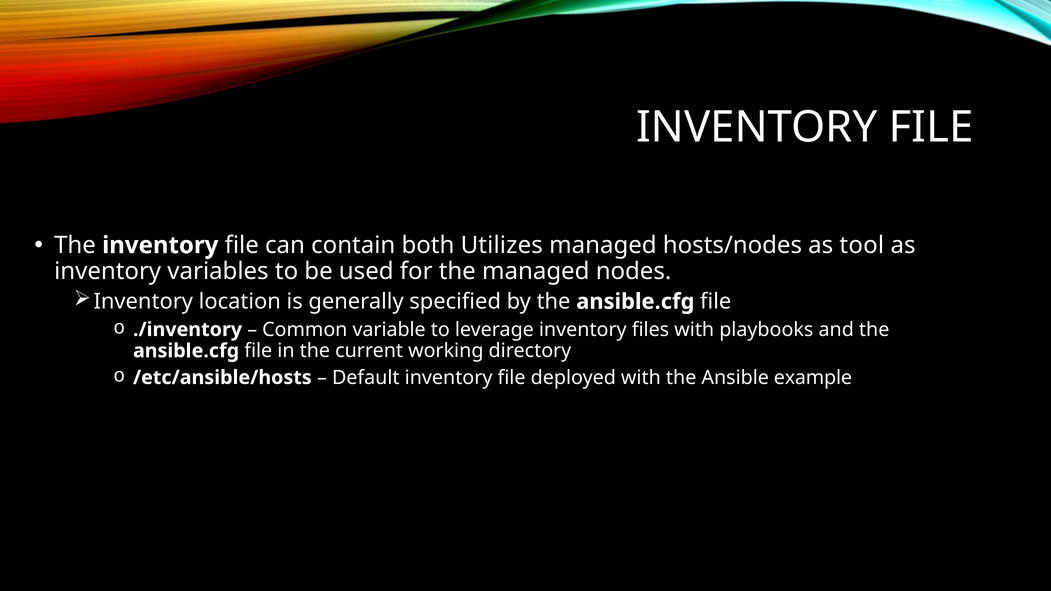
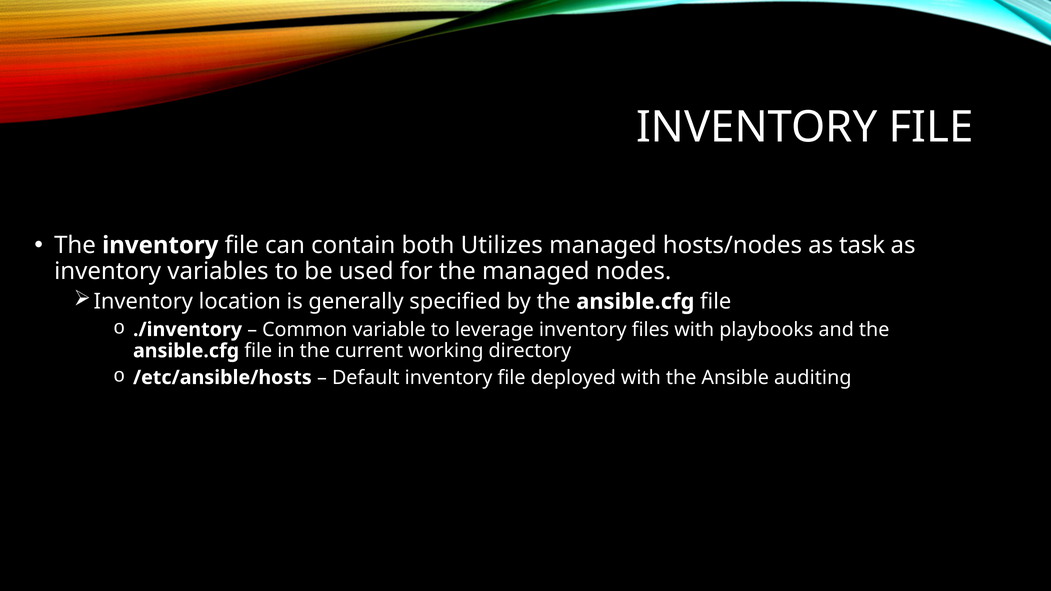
tool: tool -> task
example: example -> auditing
